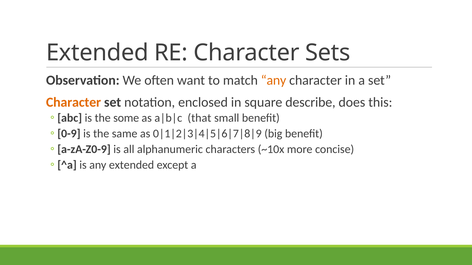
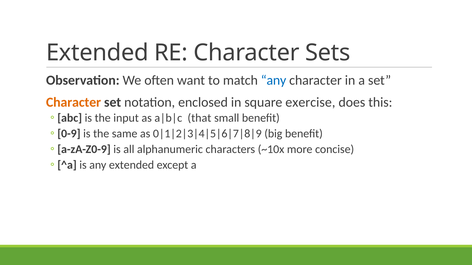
any at (274, 81) colour: orange -> blue
describe: describe -> exercise
some: some -> input
